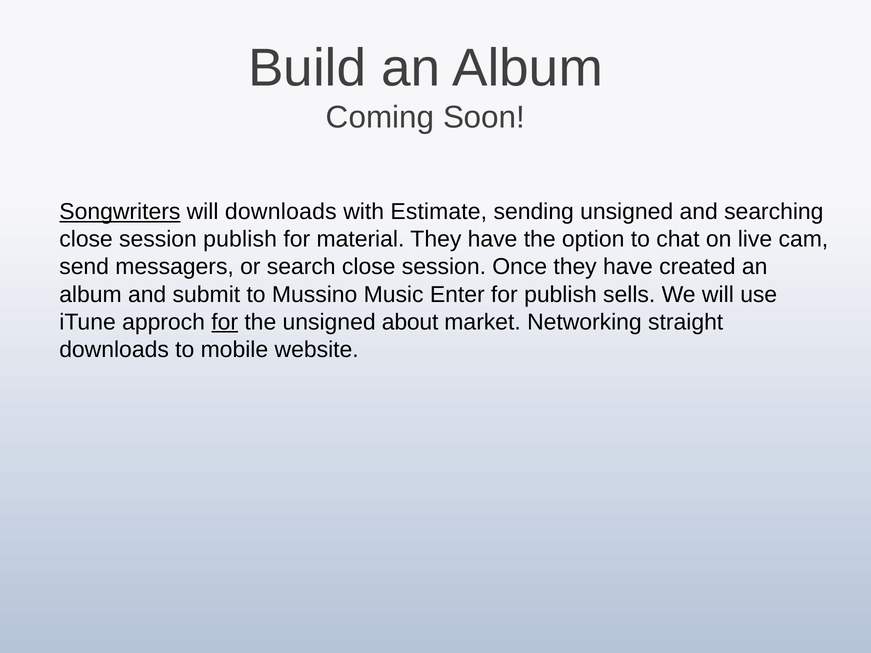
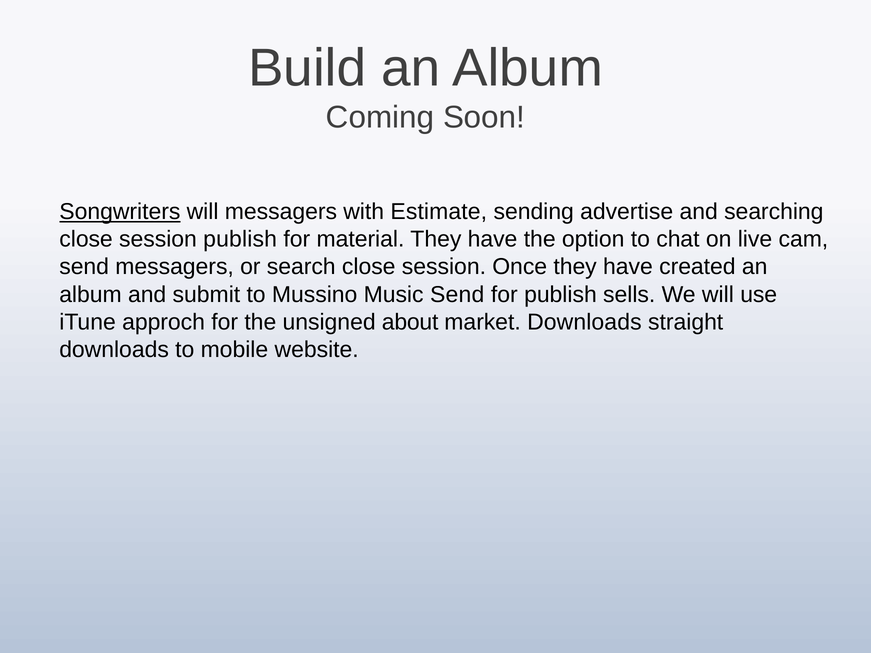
will downloads: downloads -> messagers
sending unsigned: unsigned -> advertise
Music Enter: Enter -> Send
for at (225, 322) underline: present -> none
market Networking: Networking -> Downloads
